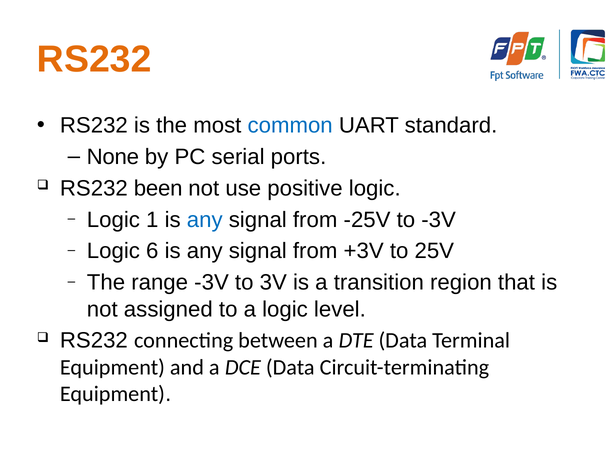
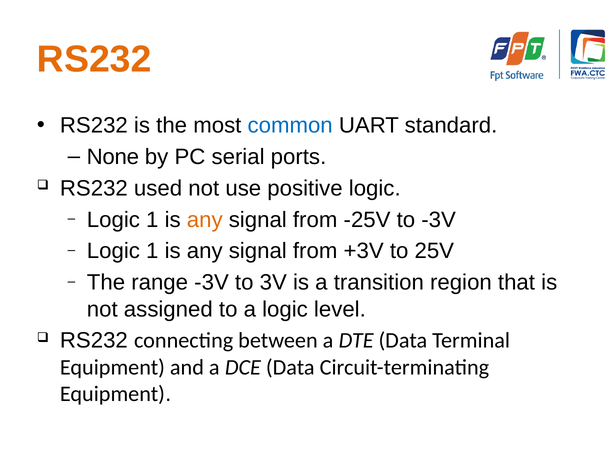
been: been -> used
any at (205, 220) colour: blue -> orange
6 at (152, 251): 6 -> 1
